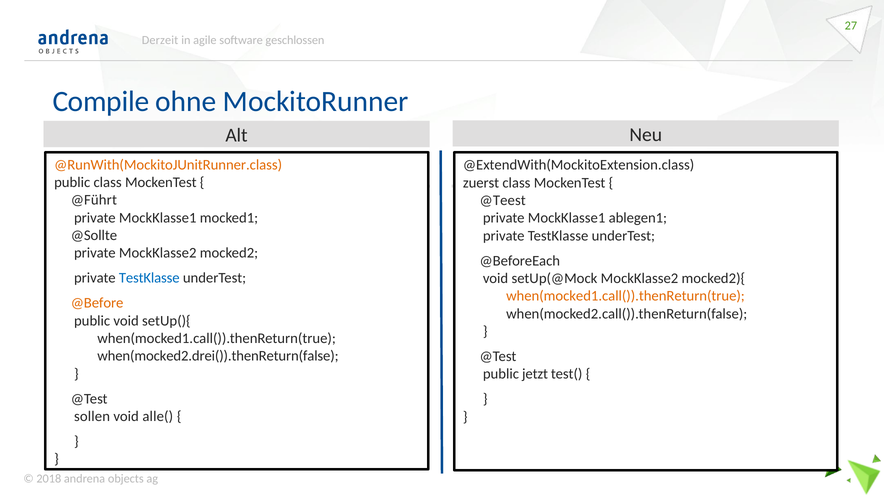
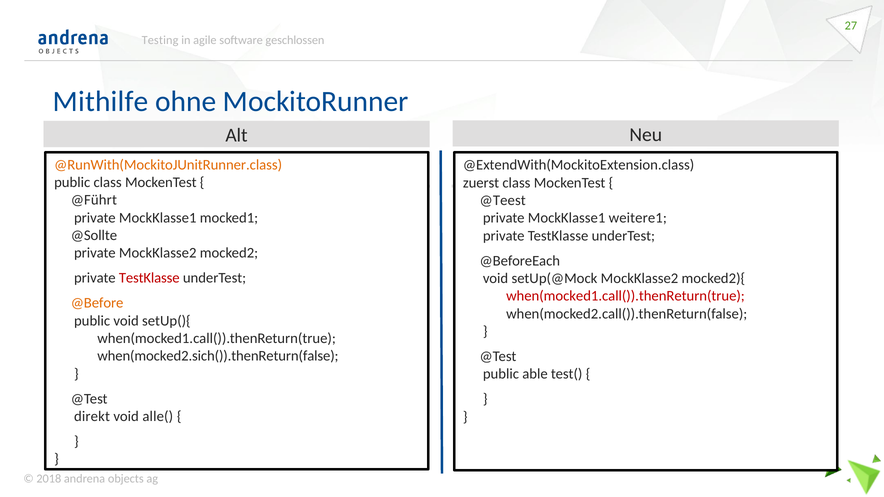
Derzeit: Derzeit -> Testing
Compile: Compile -> Mithilfe
ablegen1: ablegen1 -> weitere1
TestKlasse at (149, 278) colour: blue -> red
when(mocked1.call()).thenReturn(true at (625, 296) colour: orange -> red
when(mocked2.drei()).thenReturn(false: when(mocked2.drei()).thenReturn(false -> when(mocked2.sich()).thenReturn(false
jetzt: jetzt -> able
sollen: sollen -> direkt
